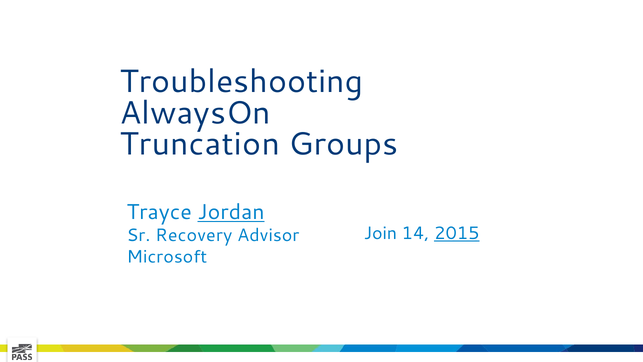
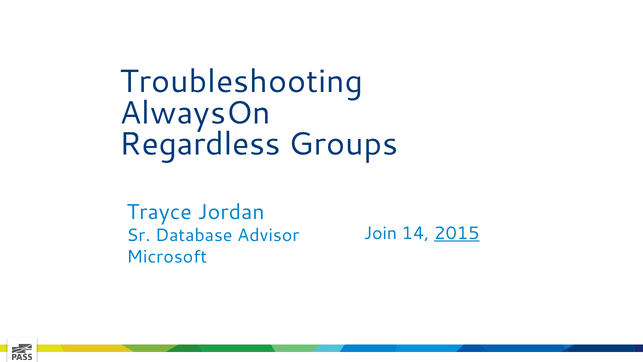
Truncation: Truncation -> Regardless
Jordan underline: present -> none
Recovery: Recovery -> Database
